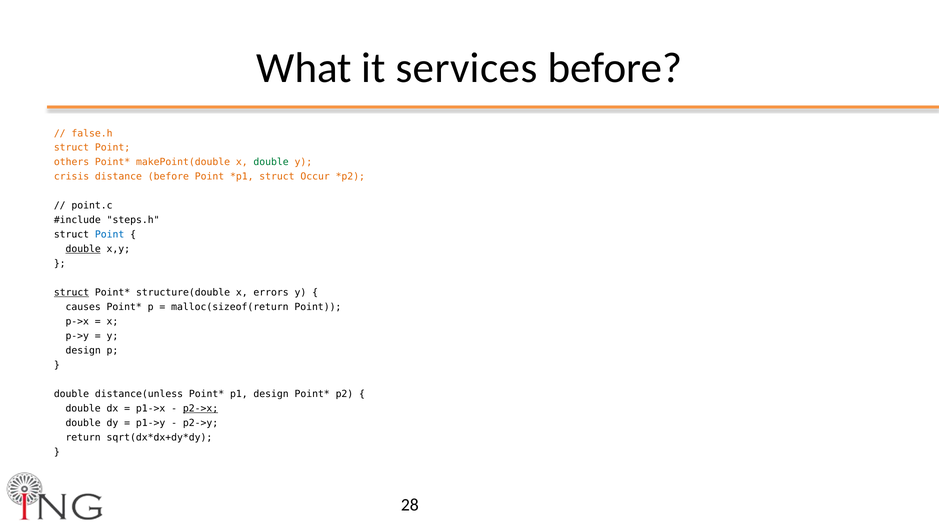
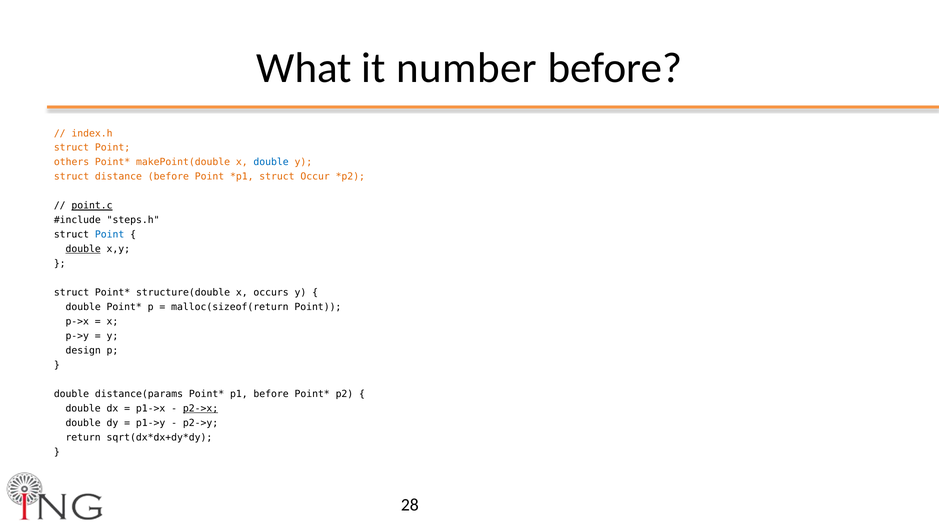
services: services -> number
false.h: false.h -> index.h
double at (271, 162) colour: green -> blue
crisis at (72, 177): crisis -> struct
point.c underline: none -> present
struct at (72, 293) underline: present -> none
errors: errors -> occurs
causes at (83, 307): causes -> double
distance(unless: distance(unless -> distance(params
p1 design: design -> before
